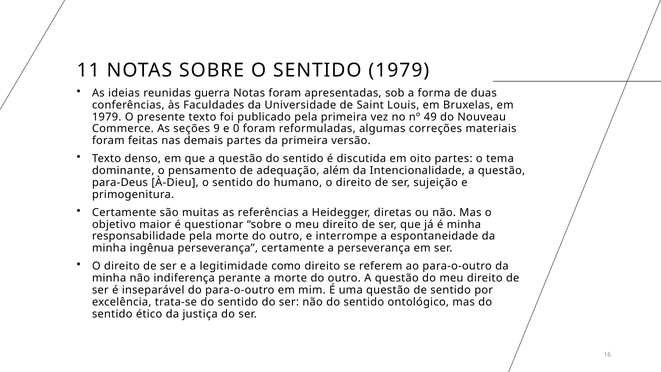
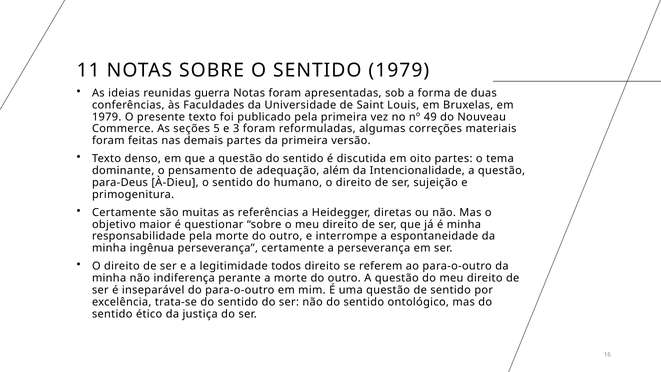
9: 9 -> 5
0: 0 -> 3
como: como -> todos
